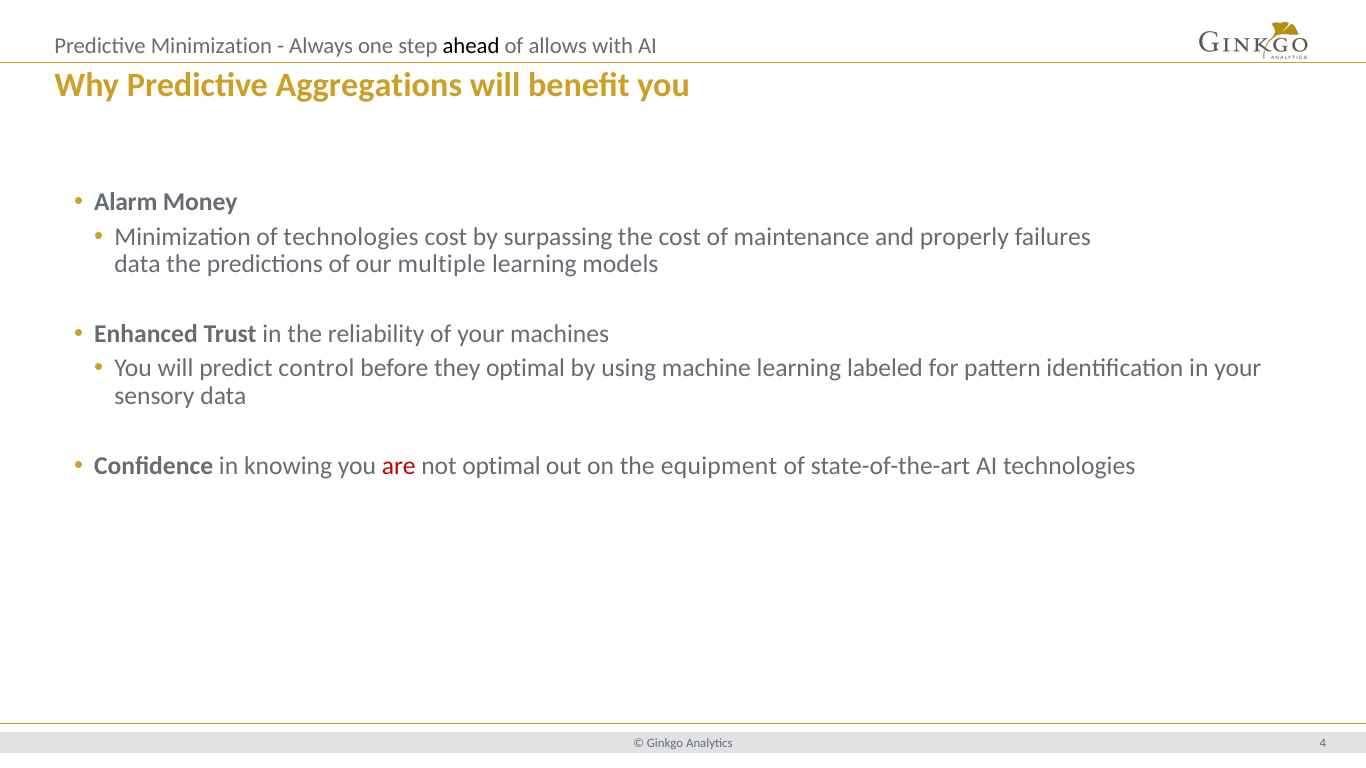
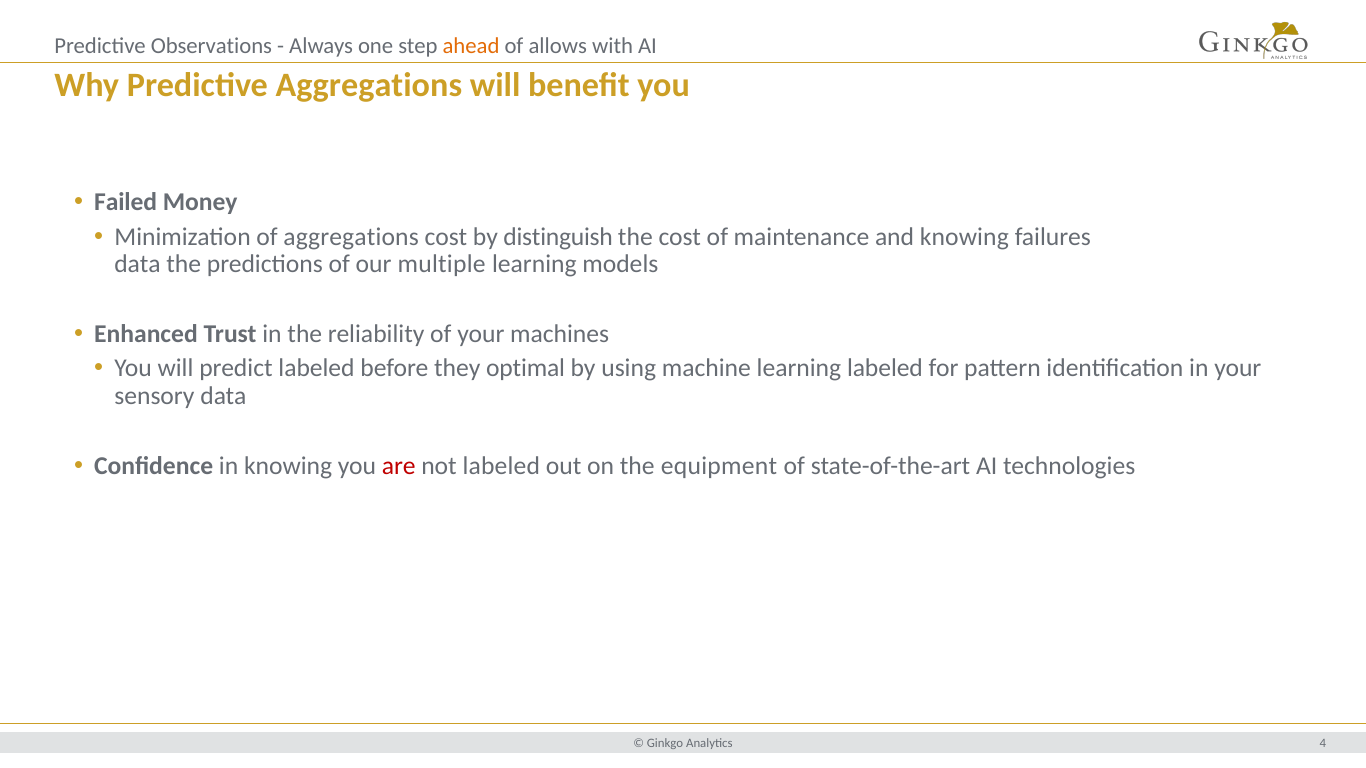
Predictive Minimization: Minimization -> Observations
ahead colour: black -> orange
Alarm: Alarm -> Failed
of technologies: technologies -> aggregations
surpassing: surpassing -> distinguish
and properly: properly -> knowing
predict control: control -> labeled
not optimal: optimal -> labeled
